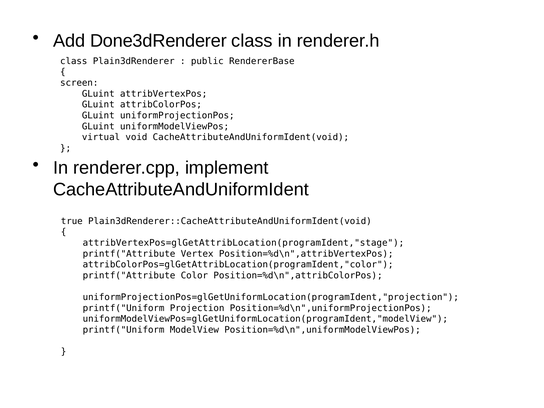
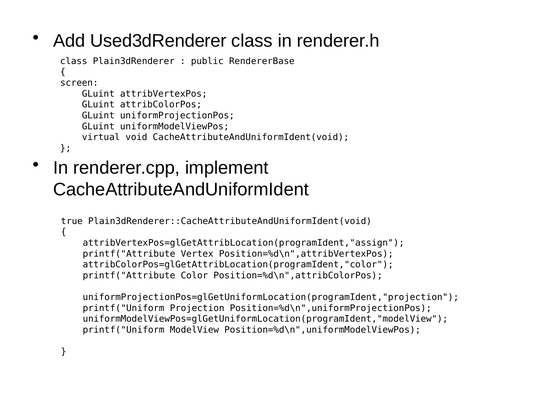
Done3dRenderer: Done3dRenderer -> Used3dRenderer
attribVertexPos=glGetAttribLocation(programIdent,"stage: attribVertexPos=glGetAttribLocation(programIdent,"stage -> attribVertexPos=glGetAttribLocation(programIdent,"assign
